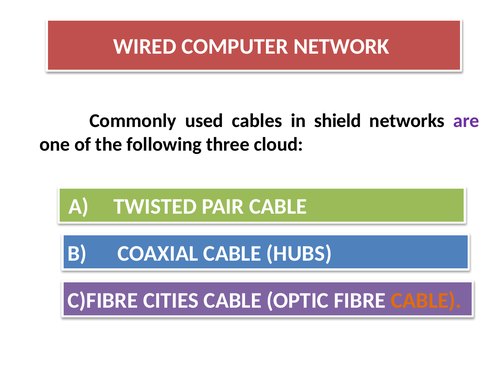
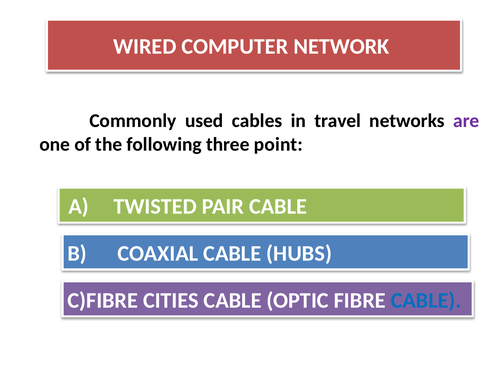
shield: shield -> travel
cloud: cloud -> point
CABLE at (426, 300) colour: orange -> blue
